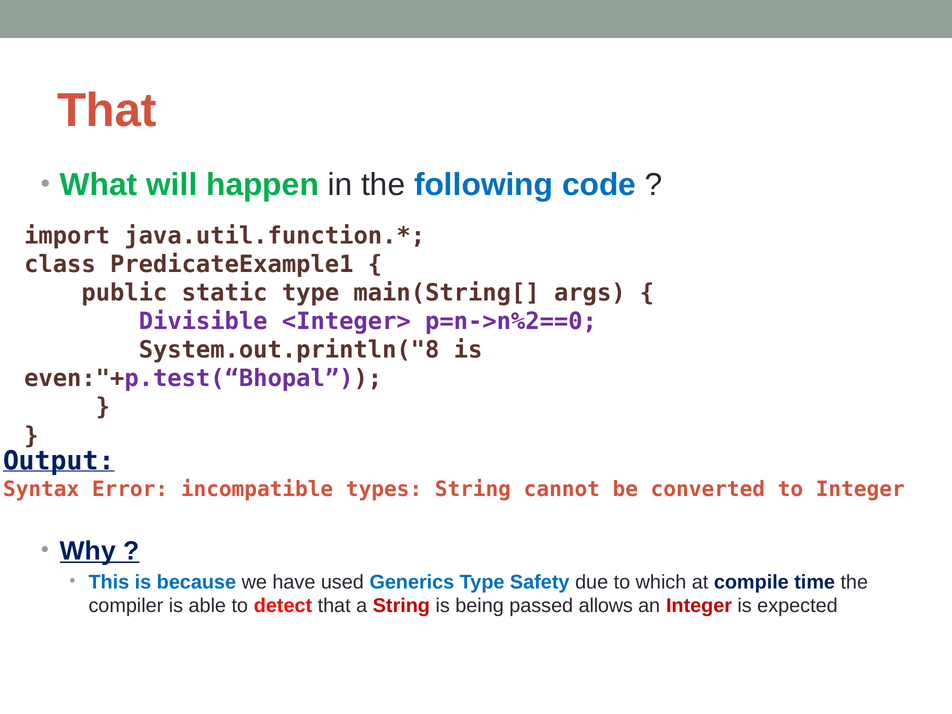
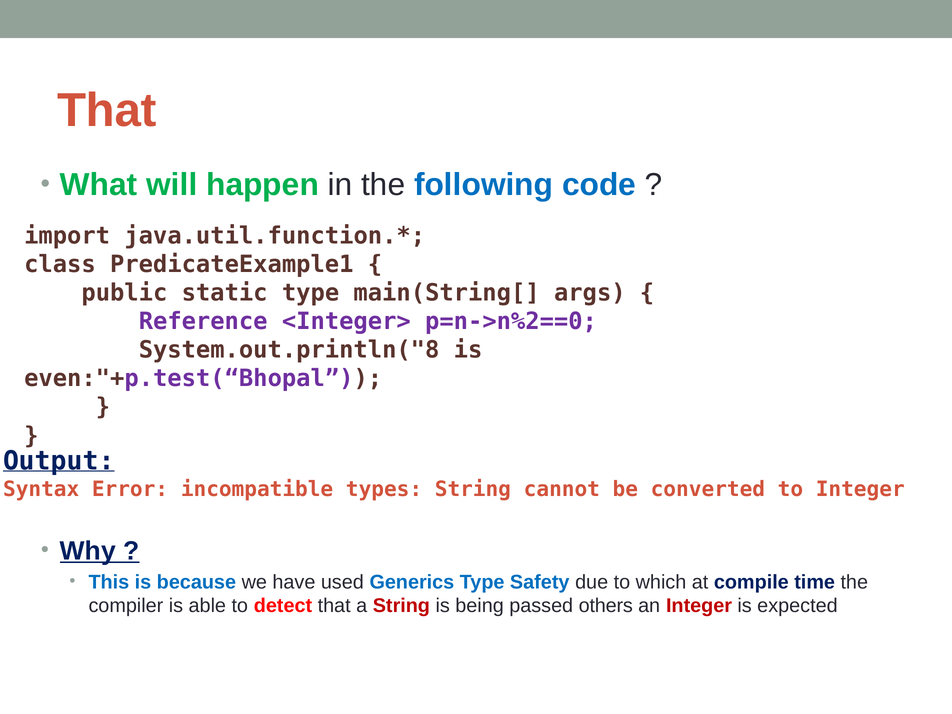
Divisible: Divisible -> Reference
allows: allows -> others
